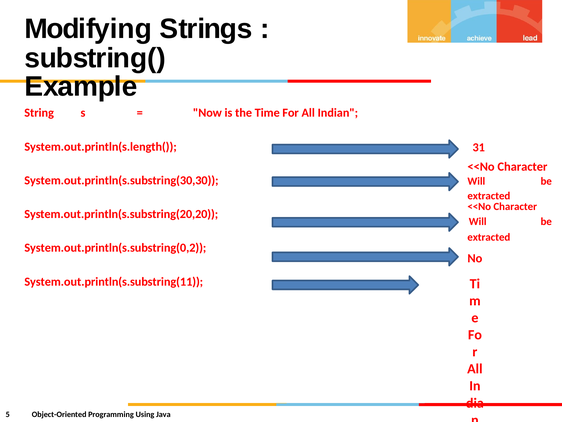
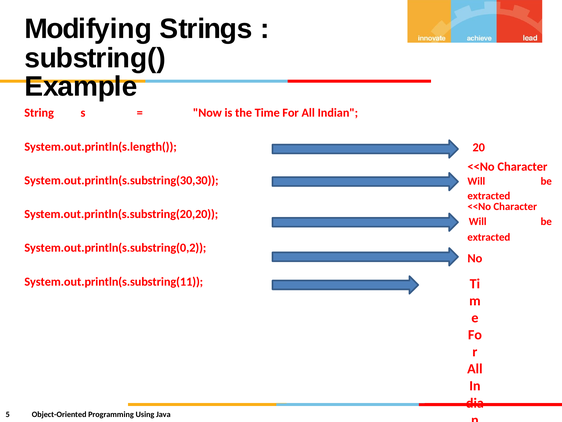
31: 31 -> 20
